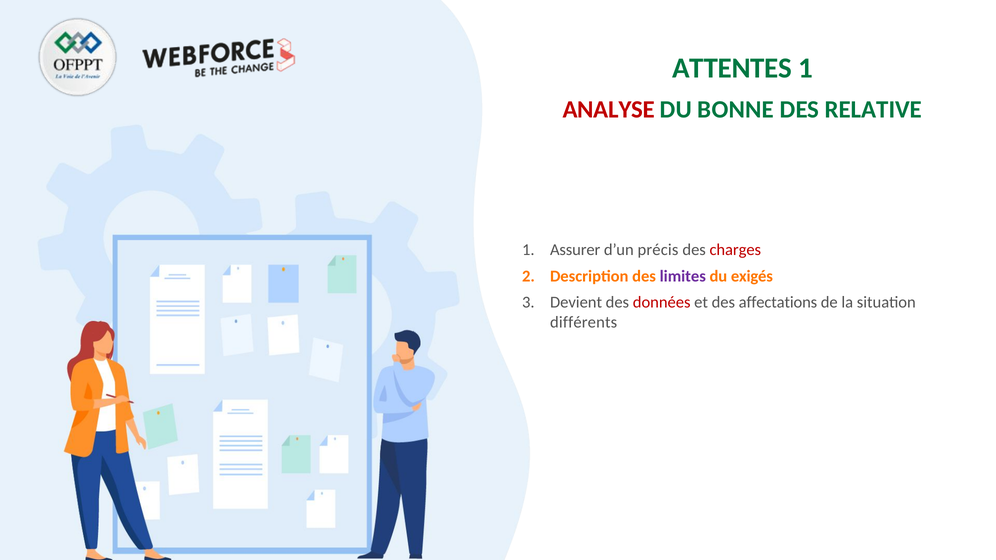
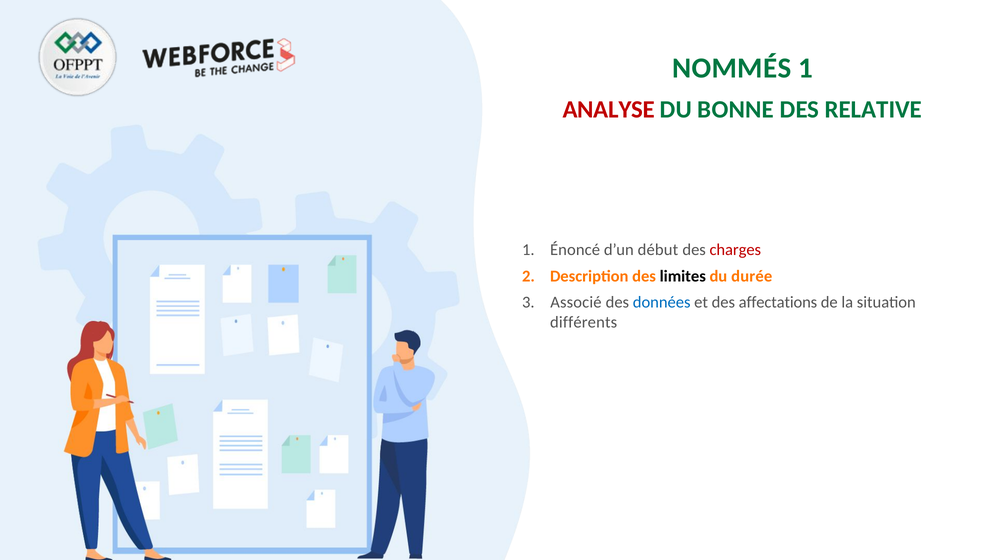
ATTENTES: ATTENTES -> NOMMÉS
Assurer: Assurer -> Énoncé
précis: précis -> début
limites colour: purple -> black
exigés: exigés -> durée
Devient: Devient -> Associé
données colour: red -> blue
